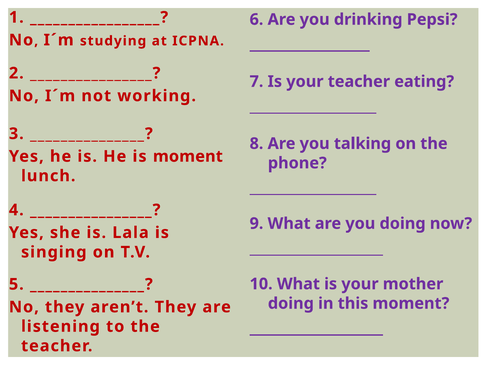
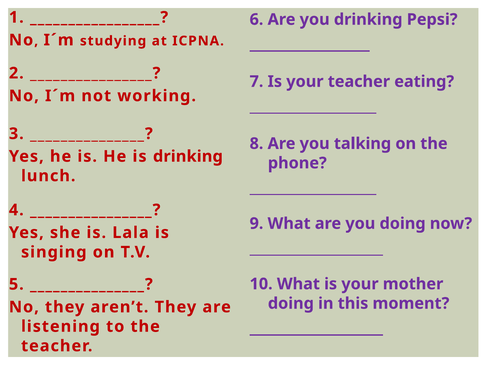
is moment: moment -> drinking
